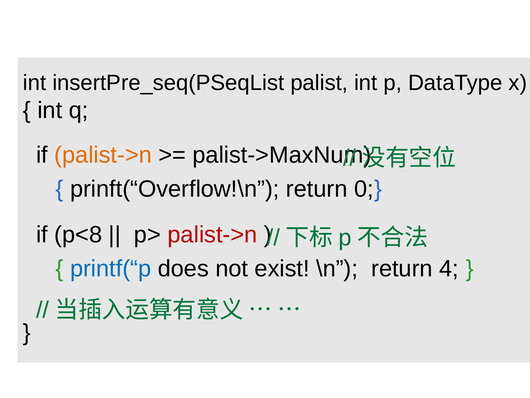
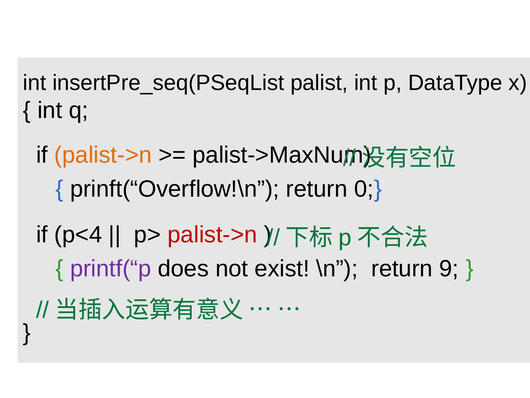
p<8: p<8 -> p<4
printf(“p colour: blue -> purple
4: 4 -> 9
